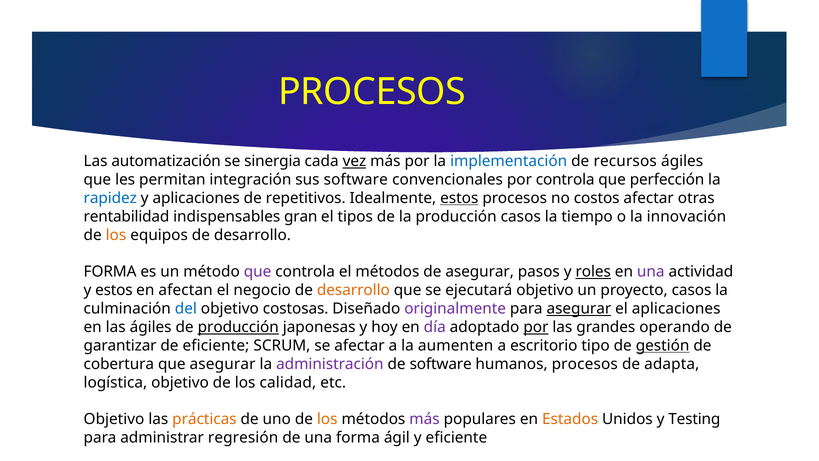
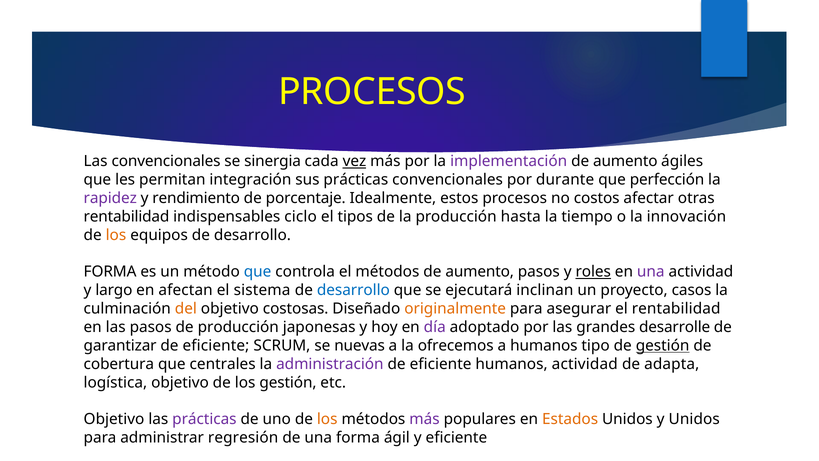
Las automatización: automatización -> convencionales
implementación colour: blue -> purple
recursos at (625, 161): recursos -> aumento
sus software: software -> prácticas
por controla: controla -> durante
rapidez colour: blue -> purple
y aplicaciones: aplicaciones -> rendimiento
repetitivos: repetitivos -> porcentaje
estos at (459, 198) underline: present -> none
gran: gran -> ciclo
producción casos: casos -> hasta
que at (258, 272) colour: purple -> blue
asegurar at (480, 272): asegurar -> aumento
y estos: estos -> largo
negocio: negocio -> sistema
desarrollo at (353, 290) colour: orange -> blue
ejecutará objetivo: objetivo -> inclinan
del colour: blue -> orange
originalmente colour: purple -> orange
asegurar at (579, 309) underline: present -> none
el aplicaciones: aplicaciones -> rentabilidad
las ágiles: ágiles -> pasos
producción at (238, 327) underline: present -> none
por at (536, 327) underline: present -> none
operando: operando -> desarrolle
se afectar: afectar -> nuevas
aumenten: aumenten -> ofrecemos
a escritorio: escritorio -> humanos
que asegurar: asegurar -> centrales
software at (441, 364): software -> eficiente
humanos procesos: procesos -> actividad
los calidad: calidad -> gestión
prácticas at (204, 419) colour: orange -> purple
y Testing: Testing -> Unidos
